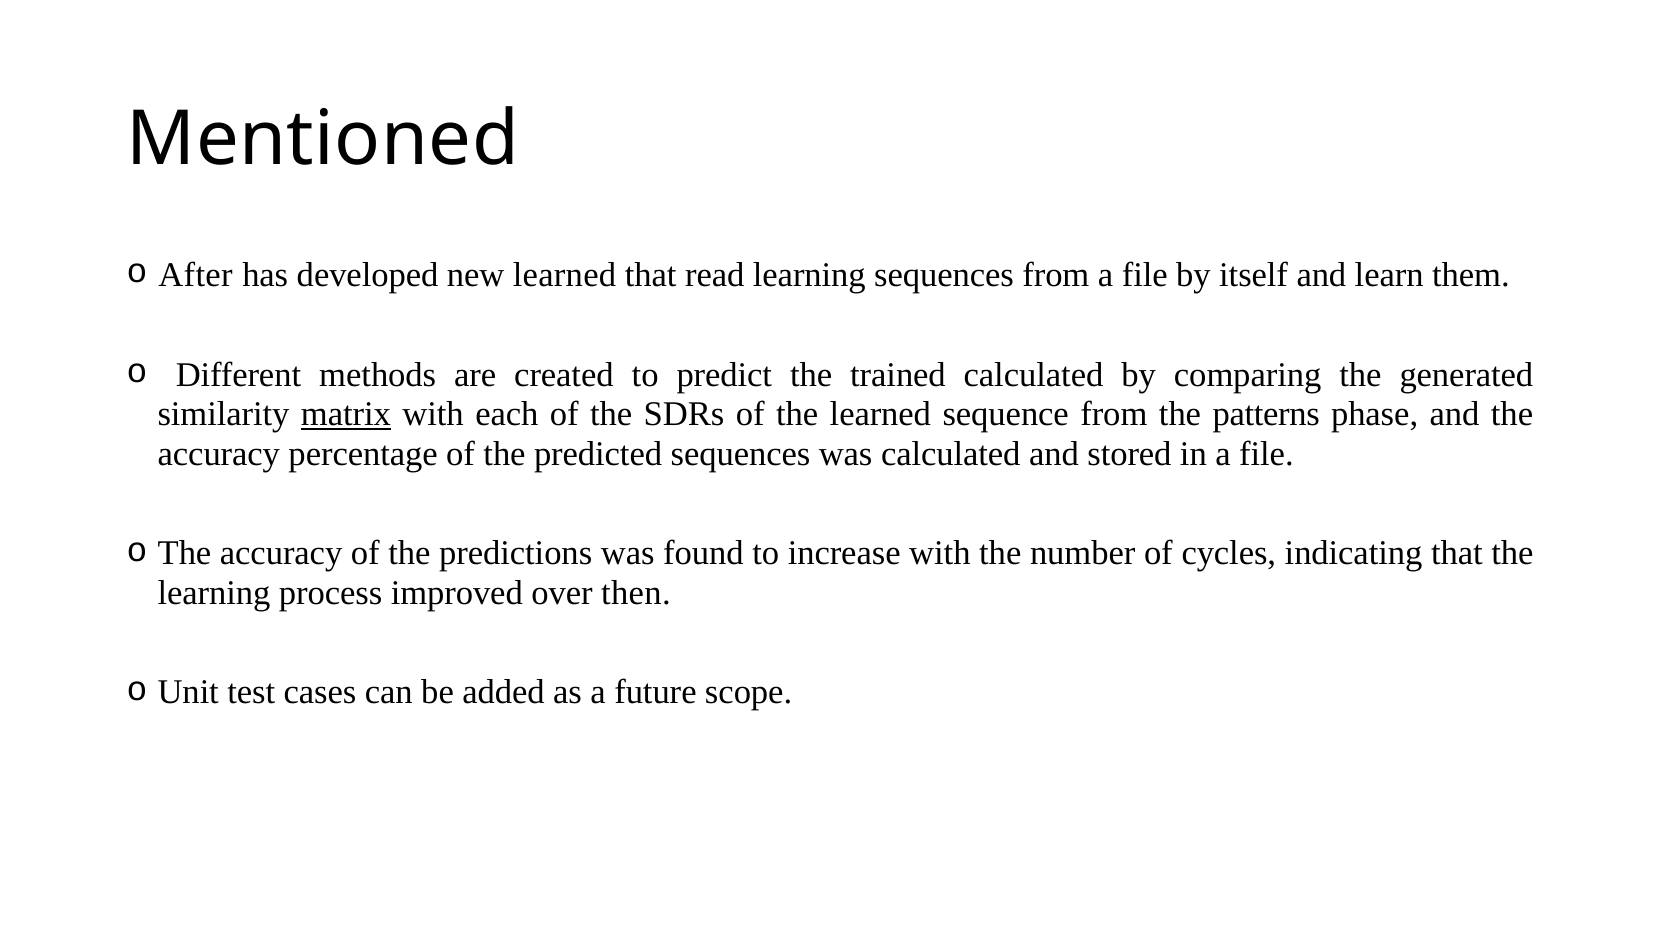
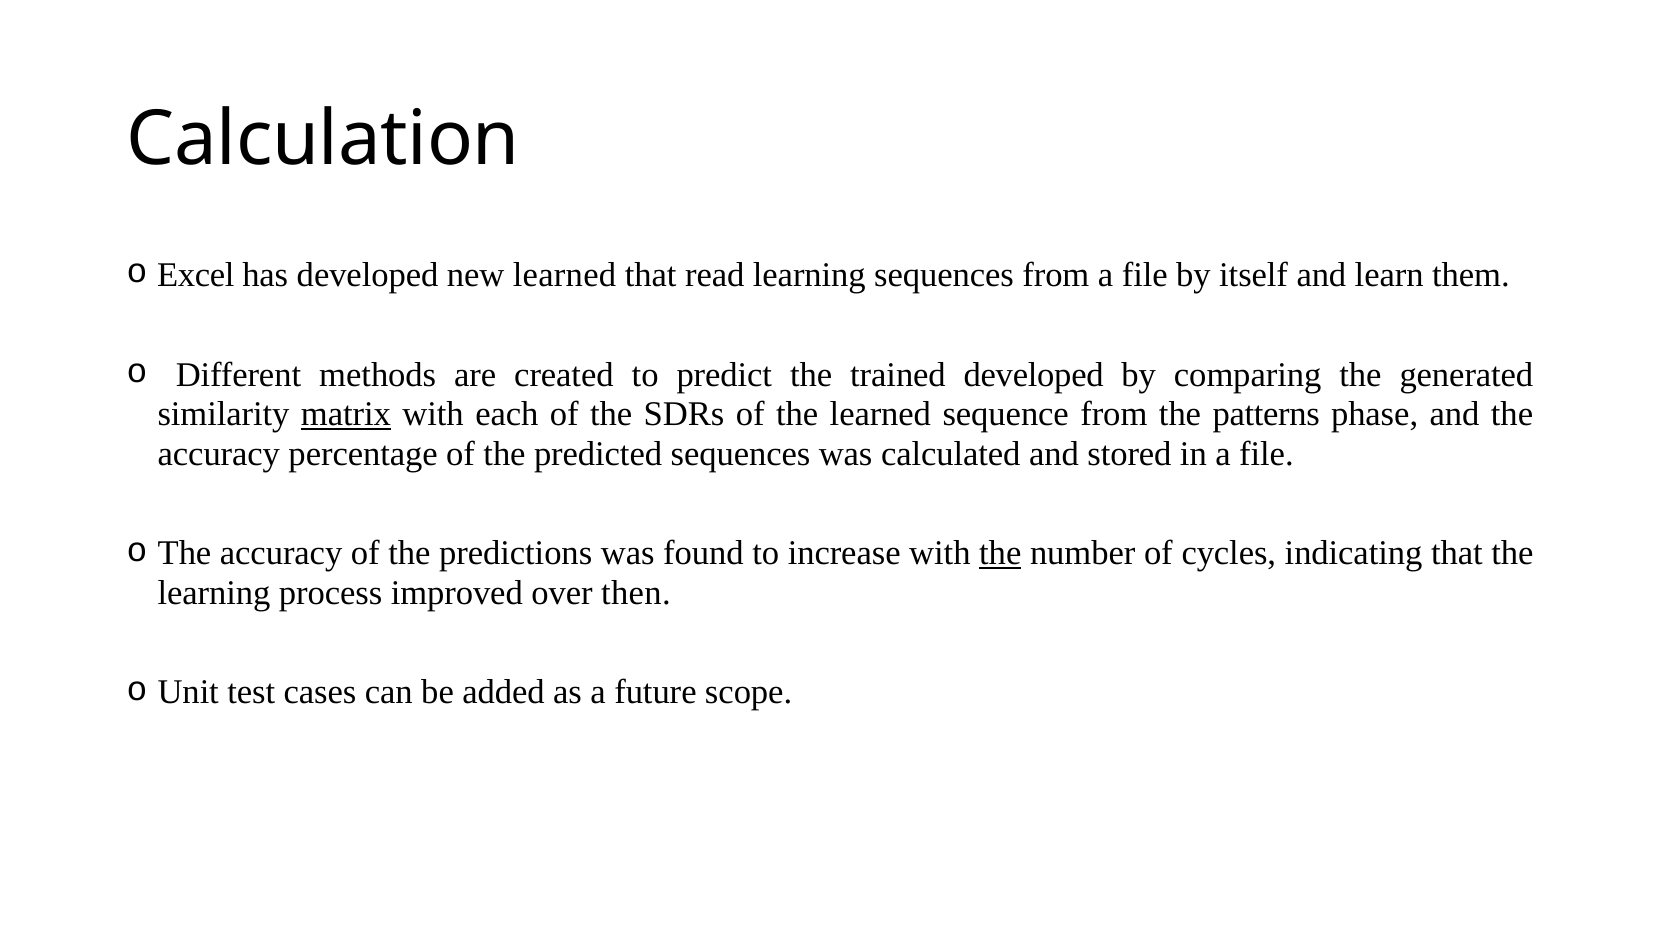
Mentioned: Mentioned -> Calculation
After: After -> Excel
trained calculated: calculated -> developed
the at (1000, 553) underline: none -> present
